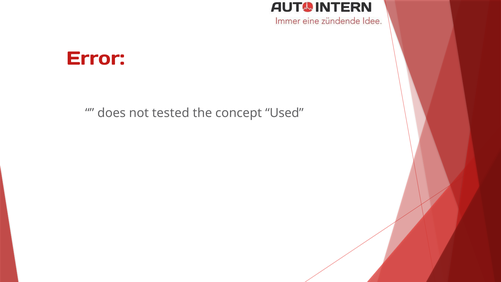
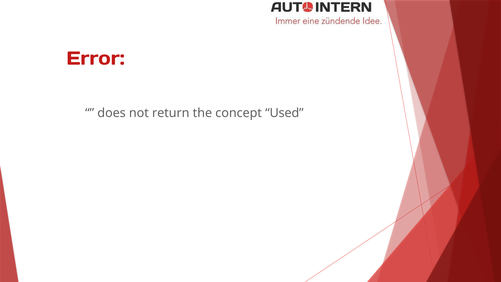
tested: tested -> return
